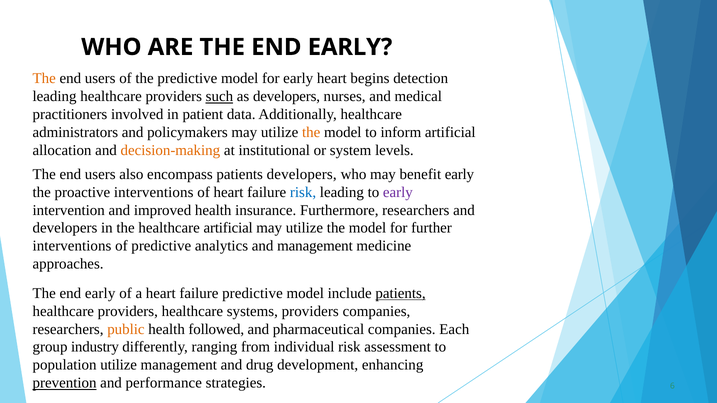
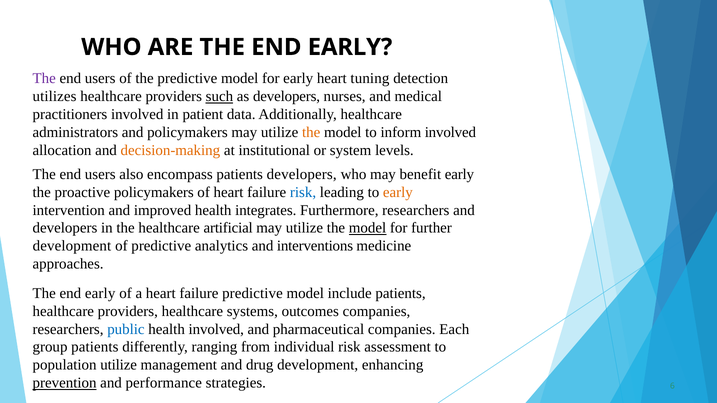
The at (44, 79) colour: orange -> purple
begins: begins -> tuning
leading at (55, 96): leading -> utilizes
inform artificial: artificial -> involved
proactive interventions: interventions -> policymakers
early at (398, 192) colour: purple -> orange
insurance: insurance -> integrates
model at (368, 228) underline: none -> present
interventions at (72, 246): interventions -> development
and management: management -> interventions
patients at (401, 294) underline: present -> none
systems providers: providers -> outcomes
public colour: orange -> blue
health followed: followed -> involved
group industry: industry -> patients
